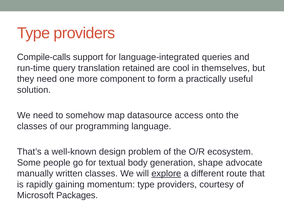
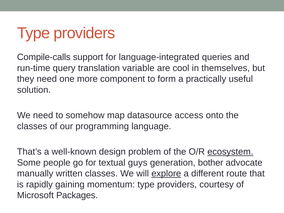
retained: retained -> variable
ecosystem underline: none -> present
body: body -> guys
shape: shape -> bother
